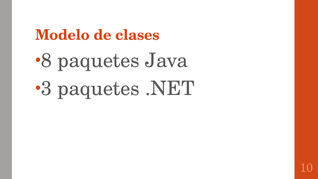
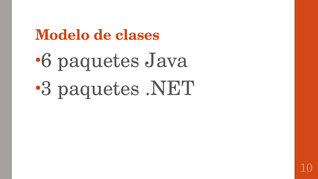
8: 8 -> 6
